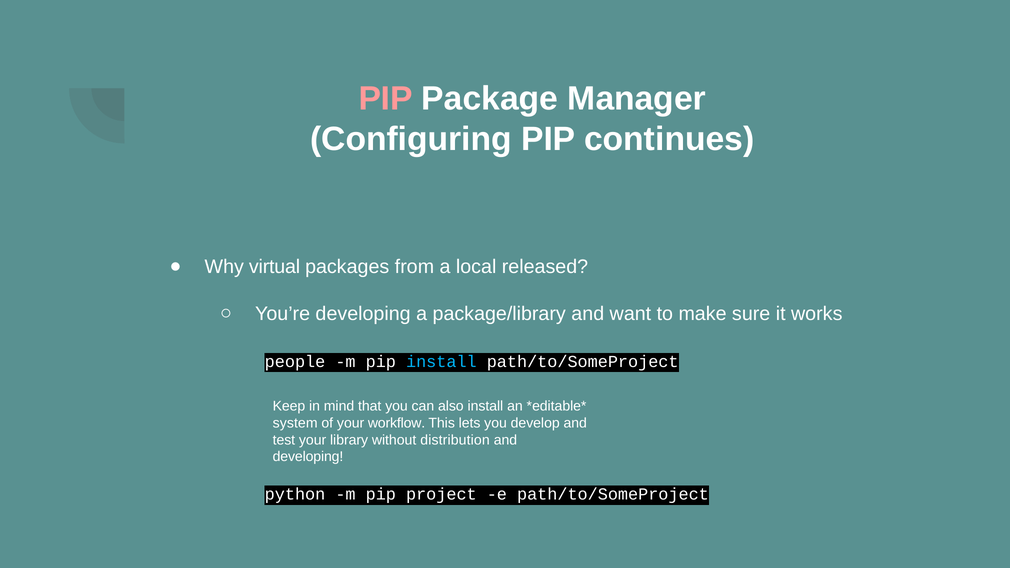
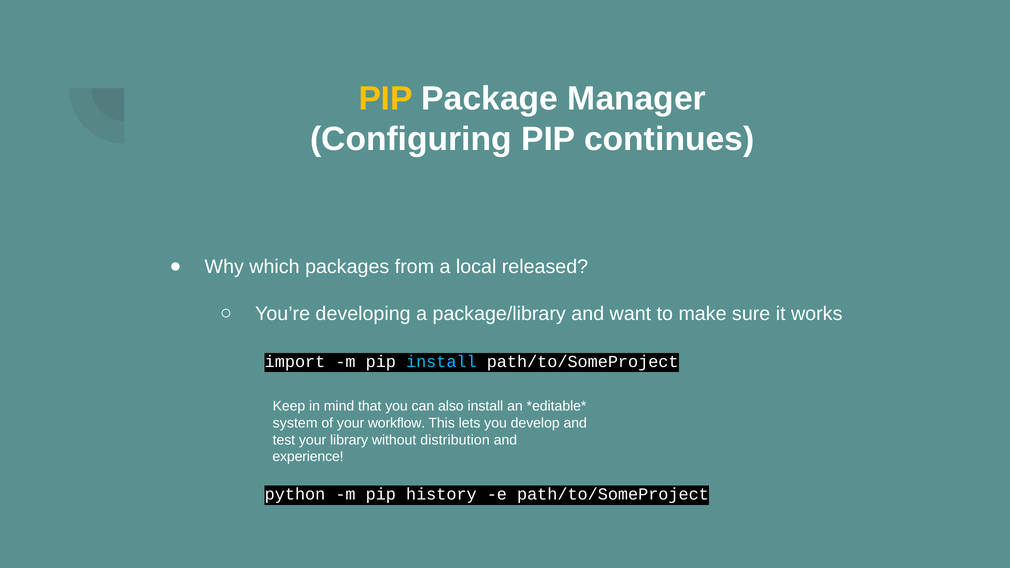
PIP at (386, 99) colour: pink -> yellow
virtual: virtual -> which
people: people -> import
developing at (308, 457): developing -> experience
project: project -> history
